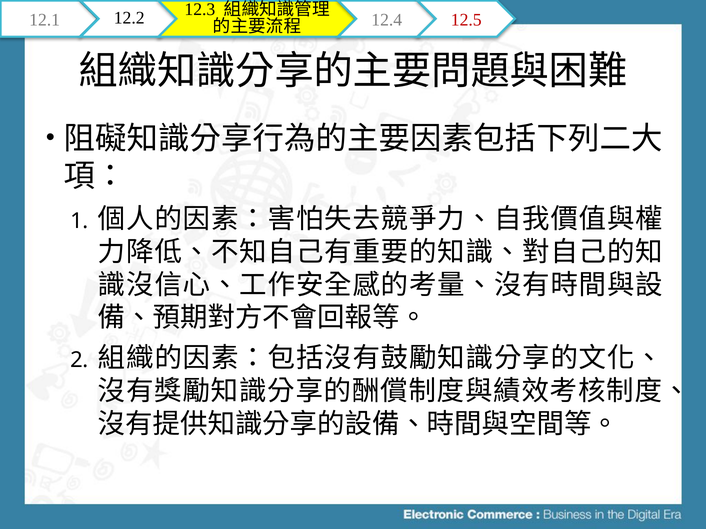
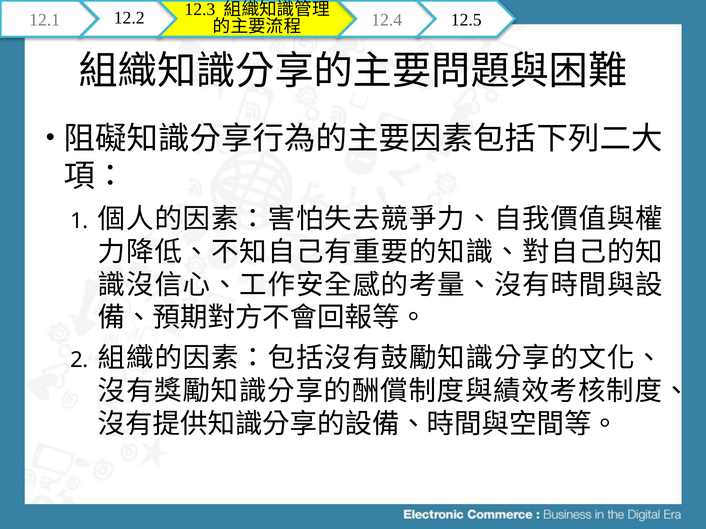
12.5 colour: red -> black
